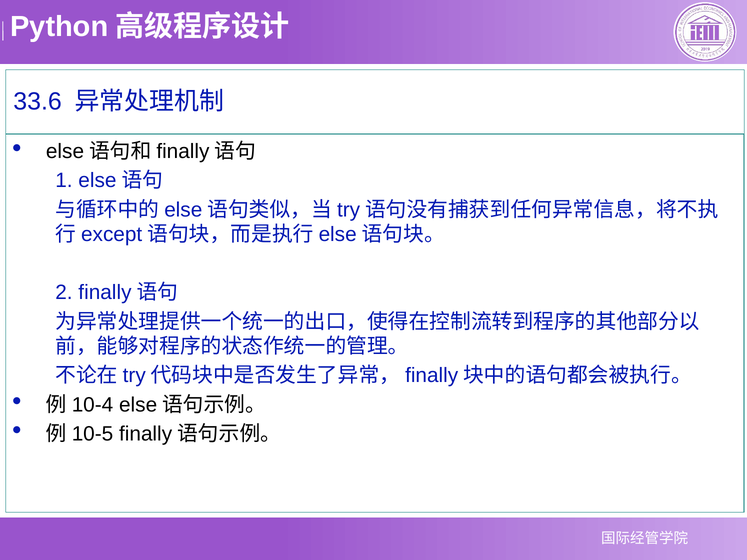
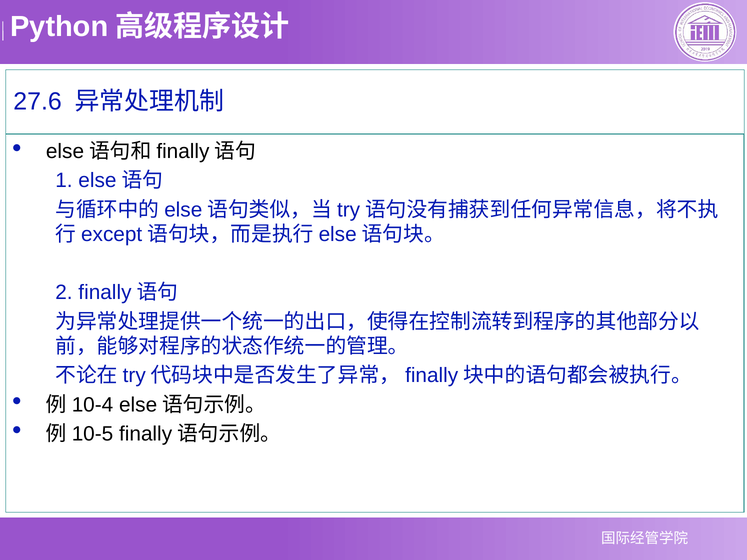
33.6: 33.6 -> 27.6
